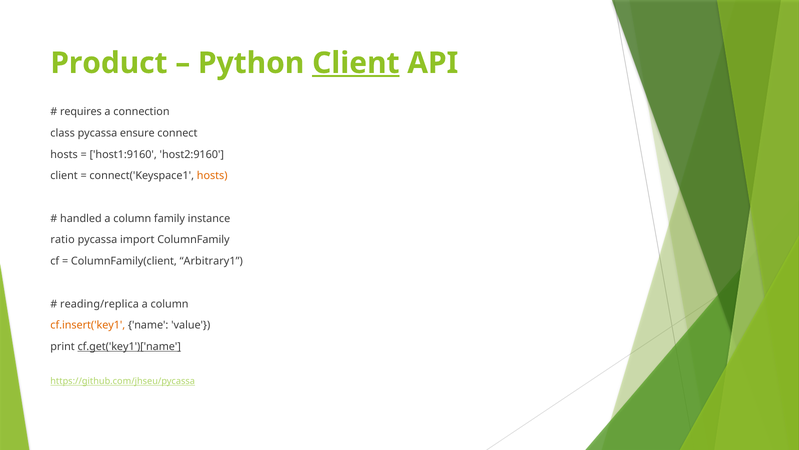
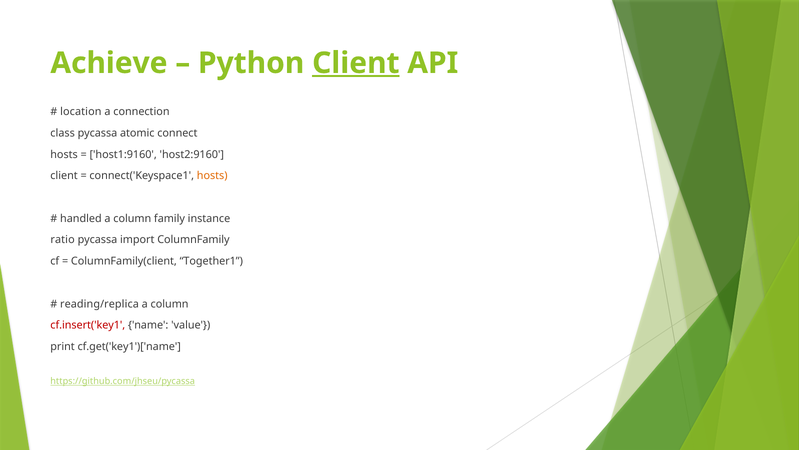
Product: Product -> Achieve
requires: requires -> location
ensure: ensure -> atomic
Arbitrary1: Arbitrary1 -> Together1
cf.insert('key1 colour: orange -> red
cf.get('key1')['name underline: present -> none
